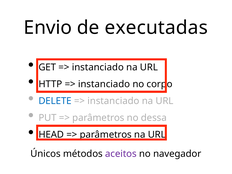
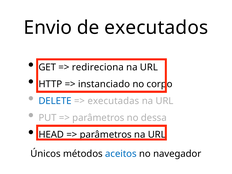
executadas: executadas -> executados
instanciado at (98, 67): instanciado -> redireciona
instanciado at (113, 101): instanciado -> executadas
aceitos colour: purple -> blue
